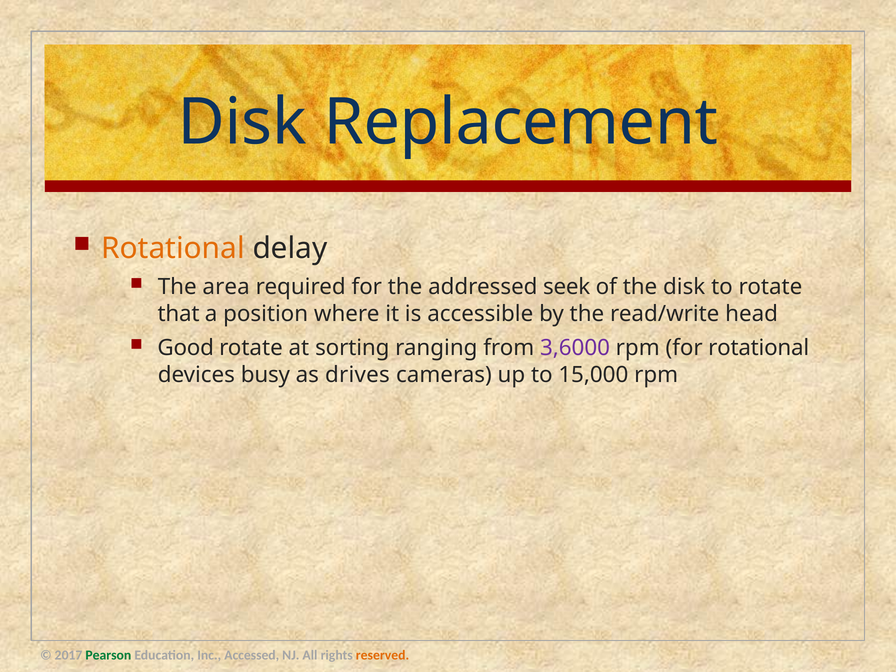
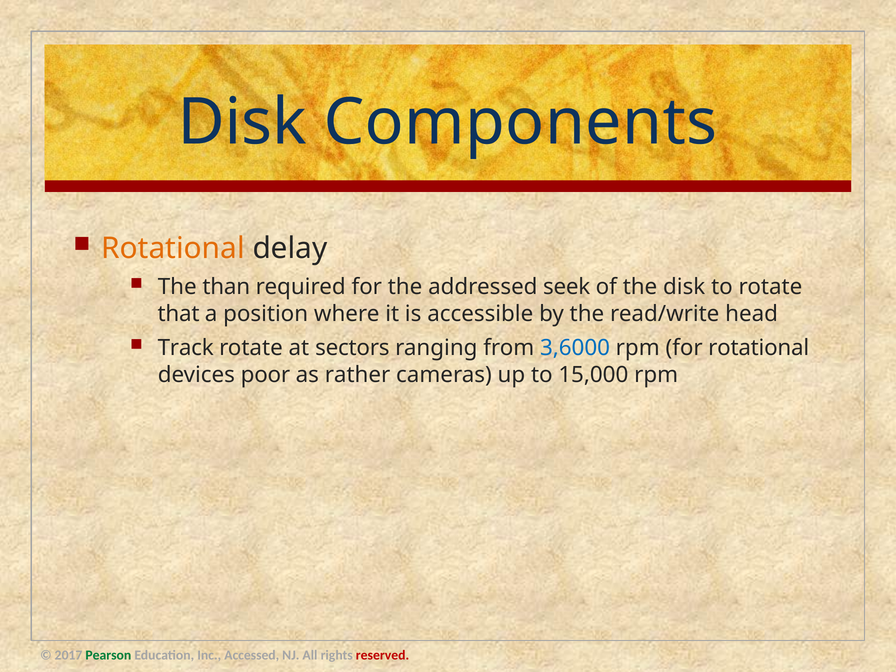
Replacement: Replacement -> Components
area: area -> than
Good: Good -> Track
sorting: sorting -> sectors
3,6000 colour: purple -> blue
busy: busy -> poor
drives: drives -> rather
reserved colour: orange -> red
